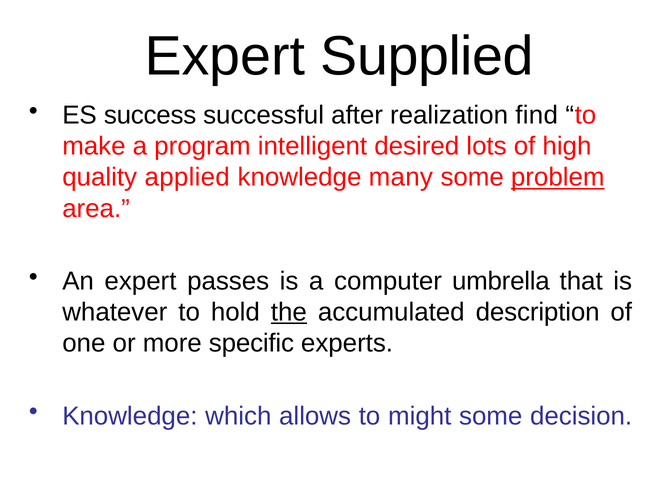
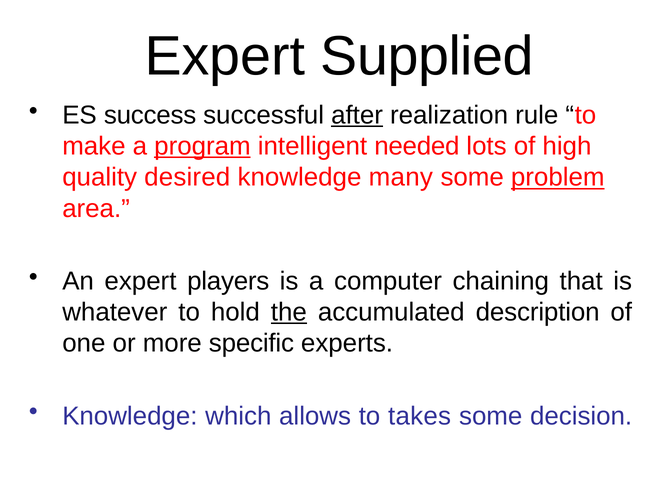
after underline: none -> present
find: find -> rule
program underline: none -> present
desired: desired -> needed
applied: applied -> desired
passes: passes -> players
umbrella: umbrella -> chaining
might: might -> takes
